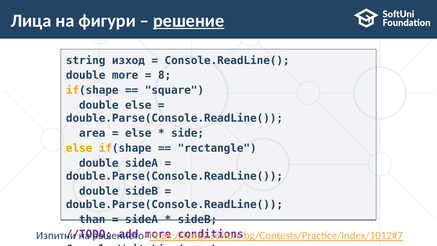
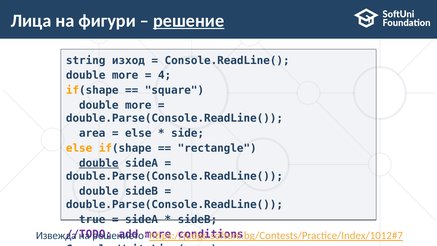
8: 8 -> 4
еlse at (138, 105): еlse -> more
double at (99, 163) underline: none -> present
than: than -> true
Изпитни: Изпитни -> Извежда
